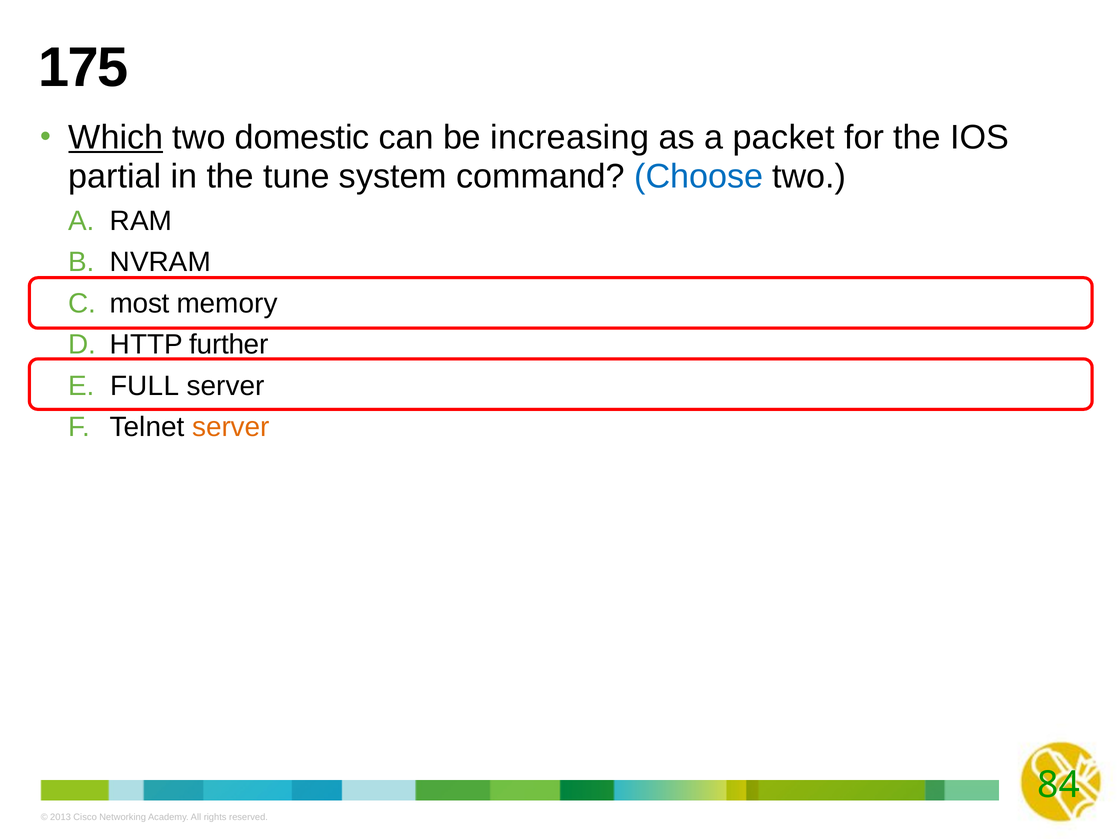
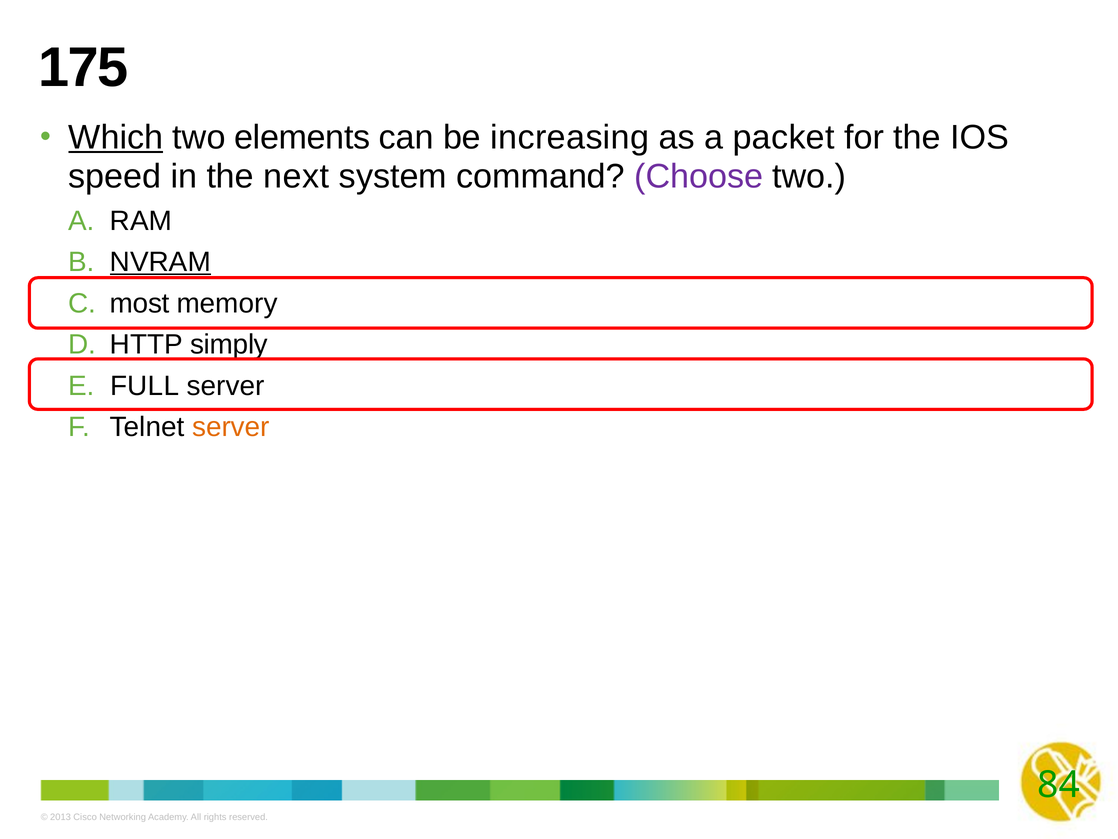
domestic: domestic -> elements
partial: partial -> speed
tune: tune -> next
Choose colour: blue -> purple
NVRAM underline: none -> present
further: further -> simply
